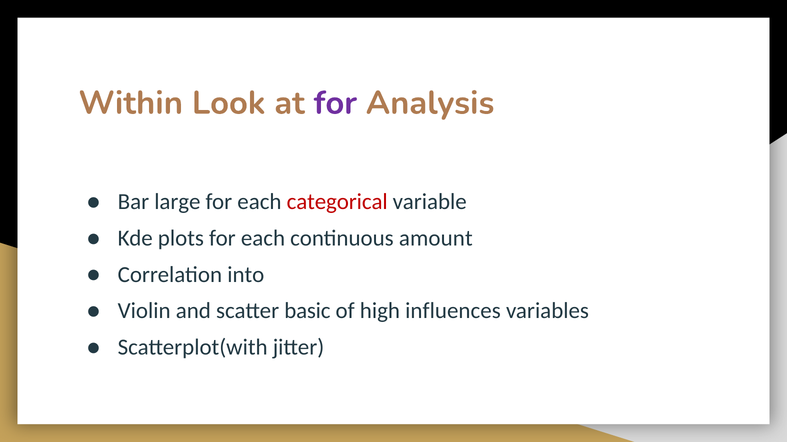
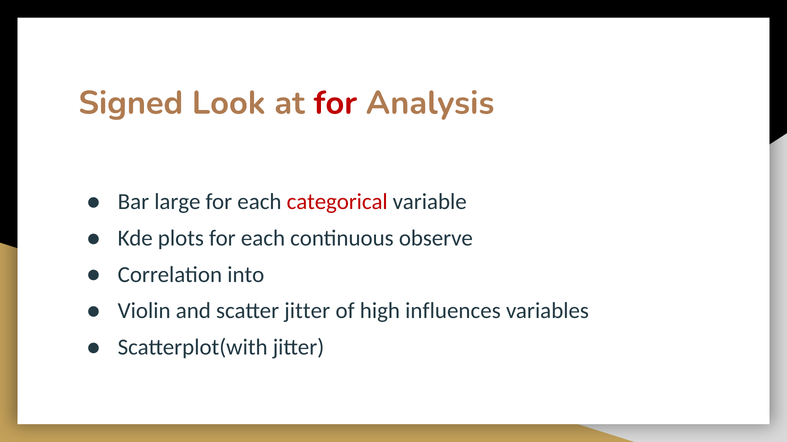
Within: Within -> Signed
for at (335, 103) colour: purple -> red
amount: amount -> observe
scatter basic: basic -> jitter
